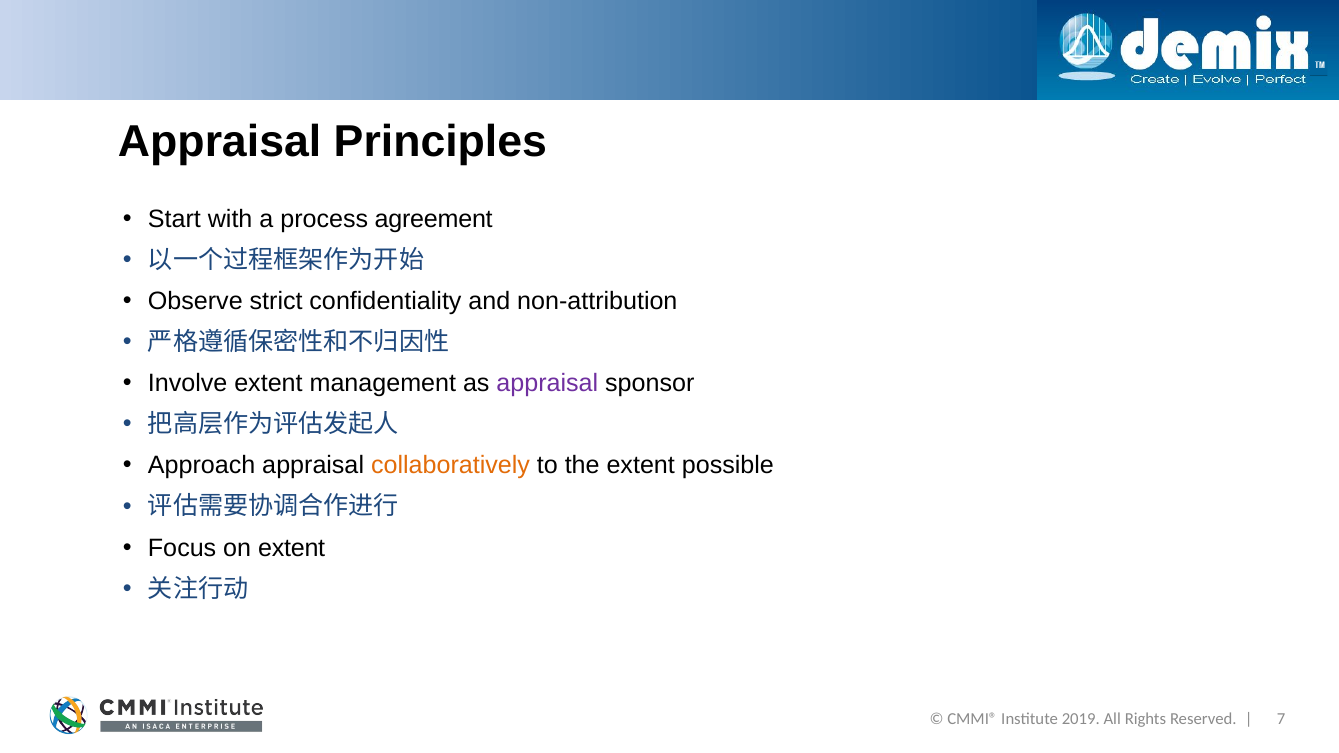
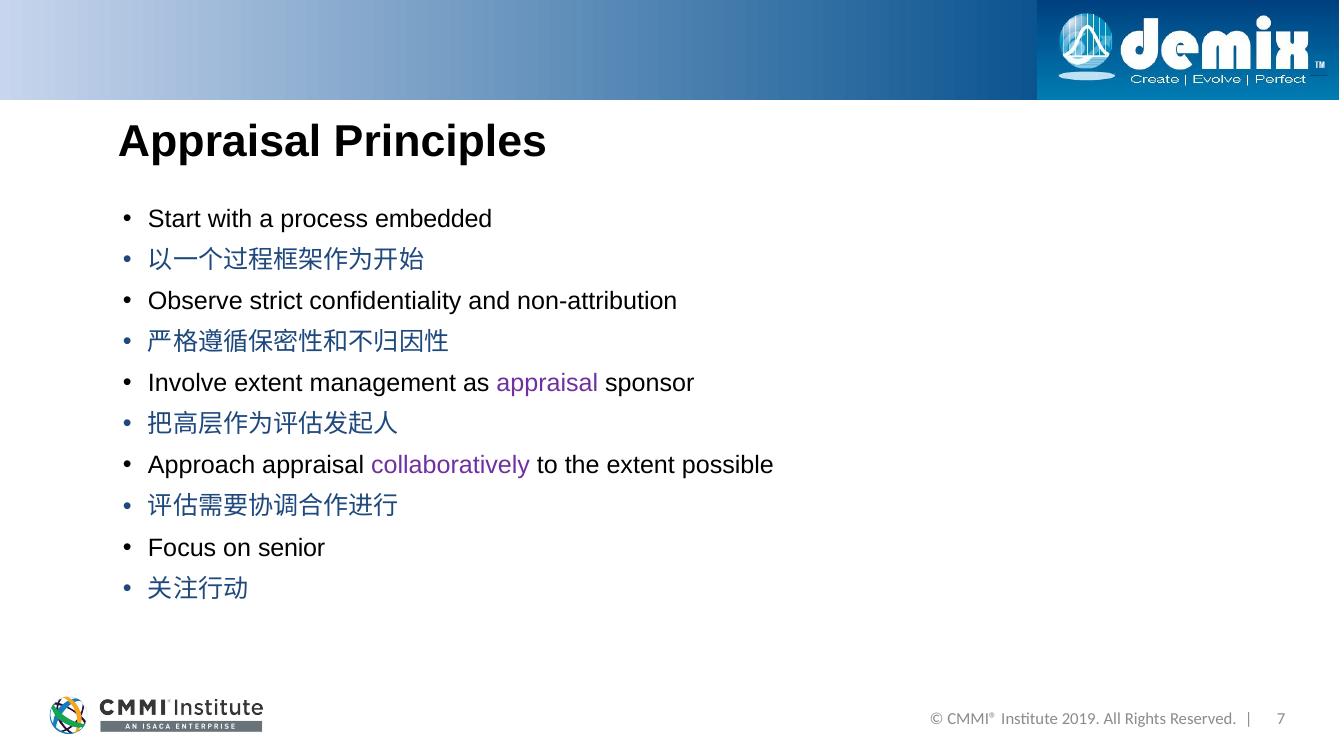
agreement: agreement -> embedded
collaboratively colour: orange -> purple
on extent: extent -> senior
